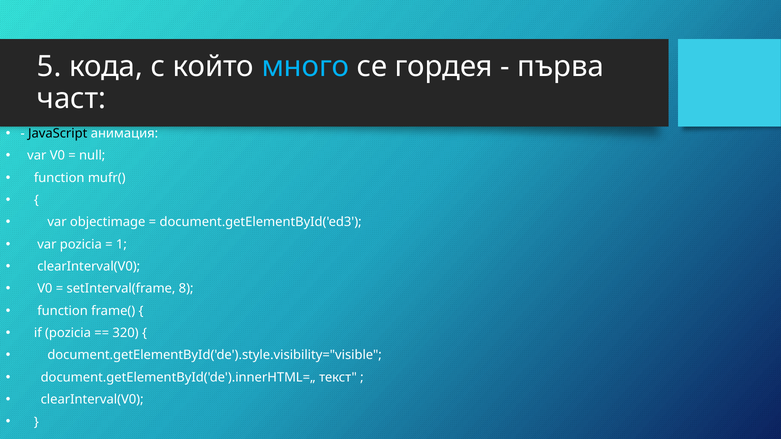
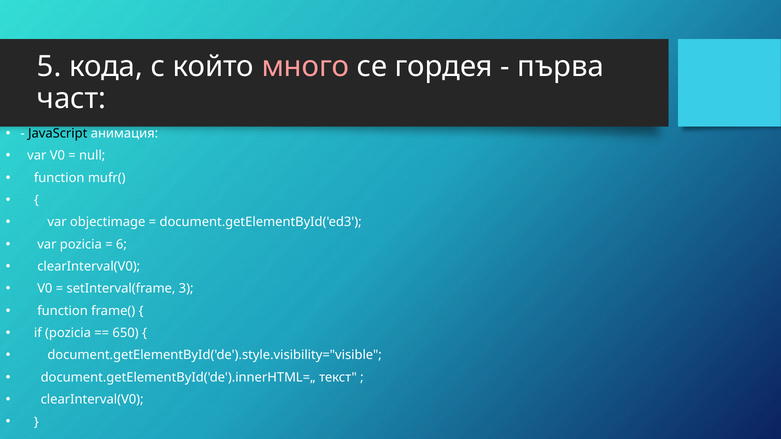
много colour: light blue -> pink
1: 1 -> 6
8: 8 -> 3
320: 320 -> 650
